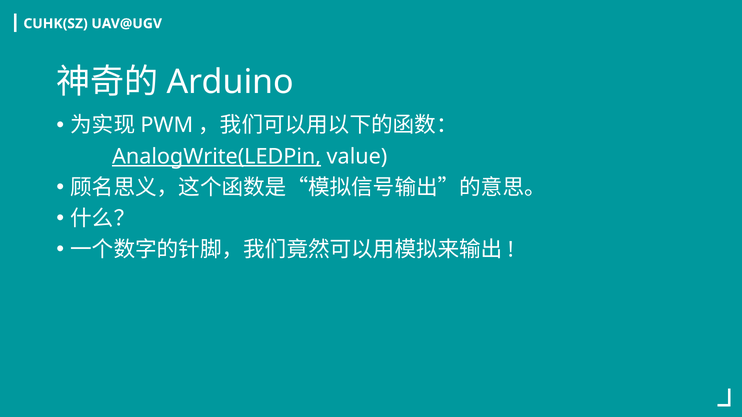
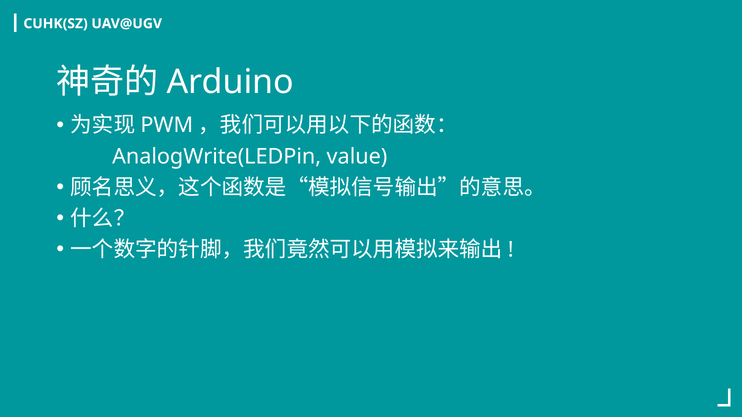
AnalogWrite(LEDPin underline: present -> none
